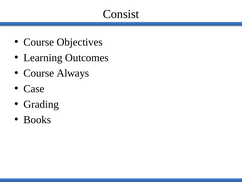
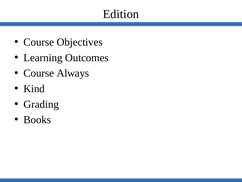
Consist: Consist -> Edition
Case: Case -> Kind
